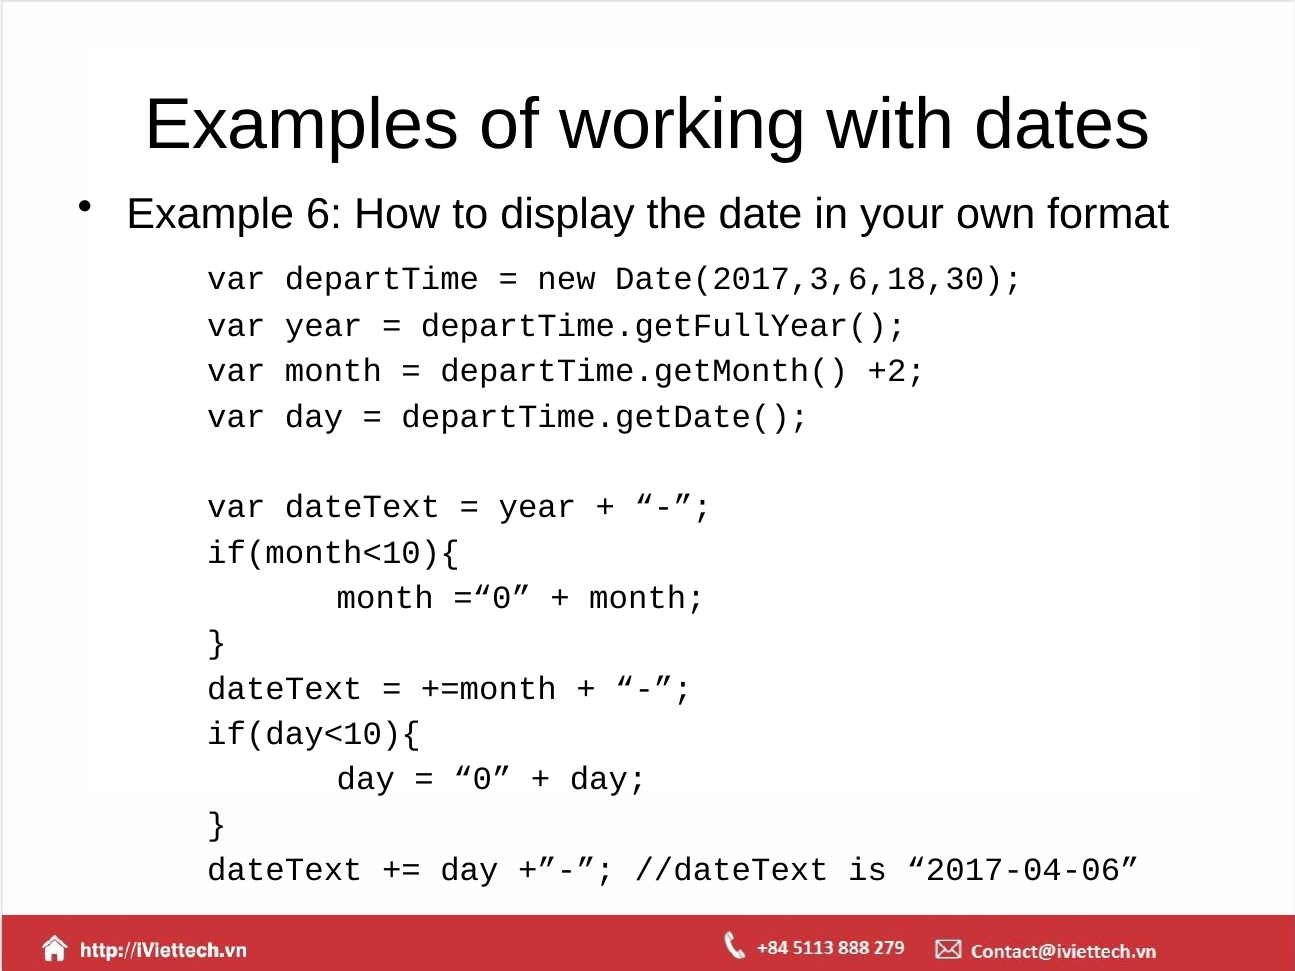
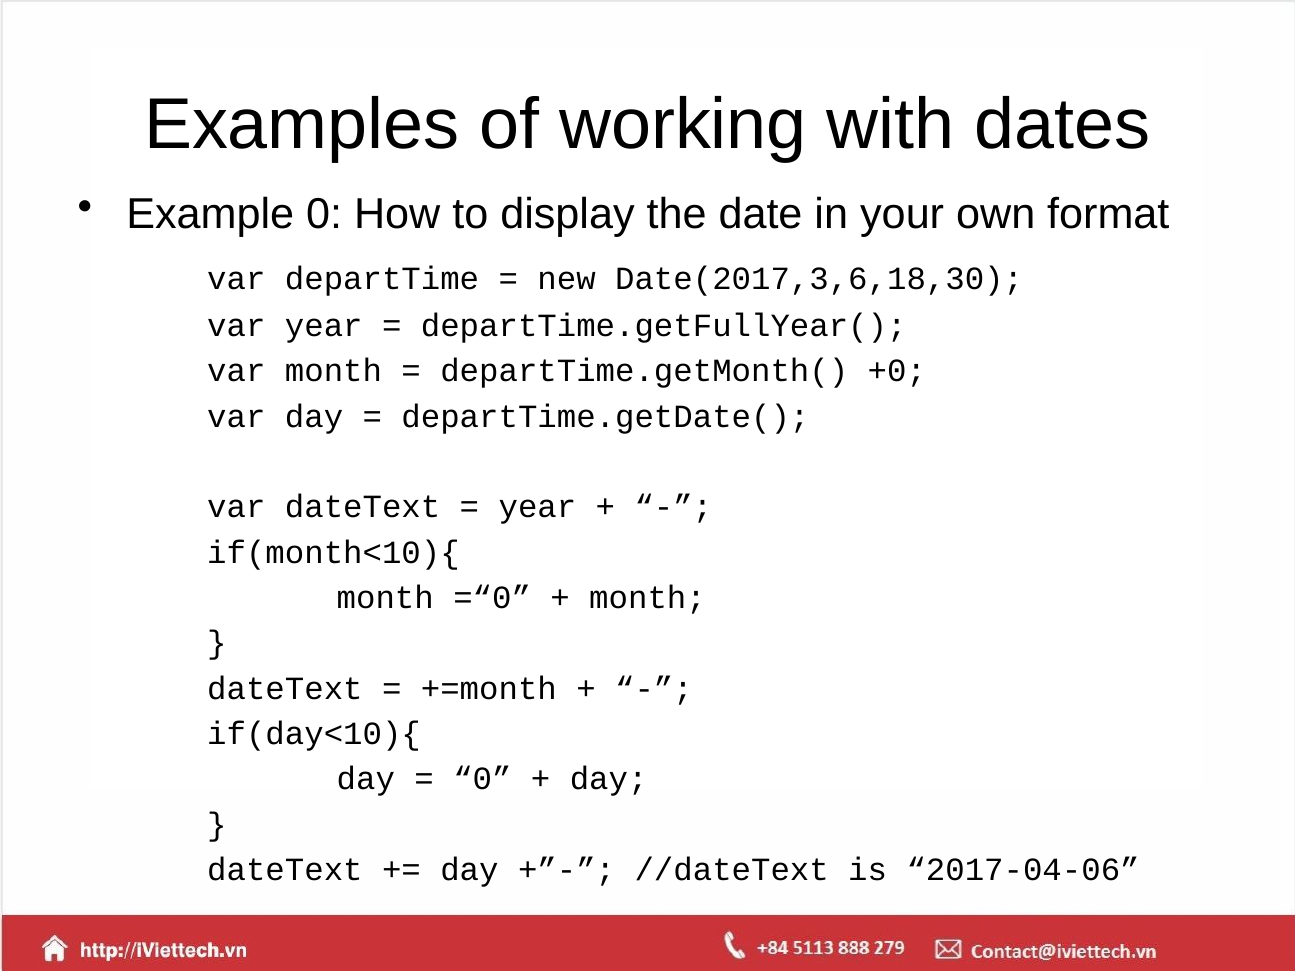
Example 6: 6 -> 0
+2: +2 -> +0
